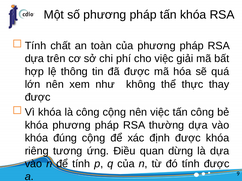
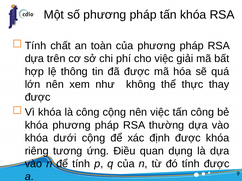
đúng: đúng -> dưới
dừng: dừng -> dụng
